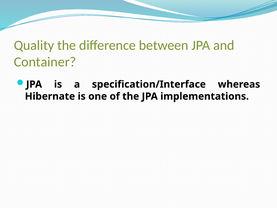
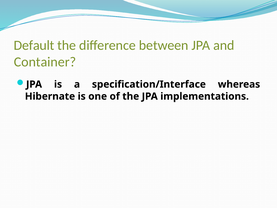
Quality: Quality -> Default
